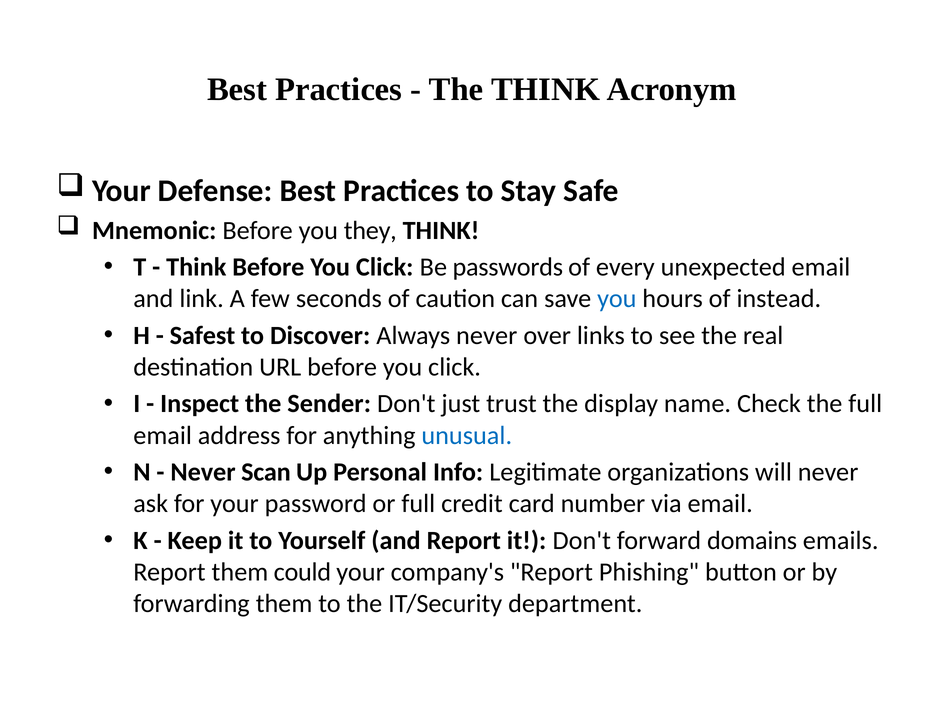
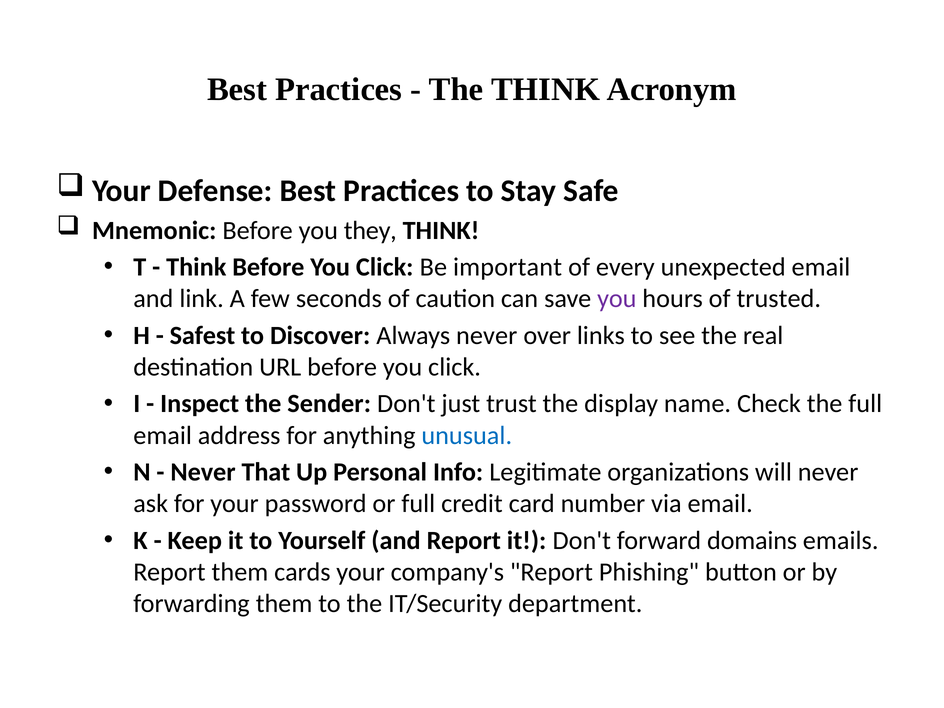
passwords: passwords -> important
you at (617, 299) colour: blue -> purple
instead: instead -> trusted
Scan: Scan -> That
could: could -> cards
